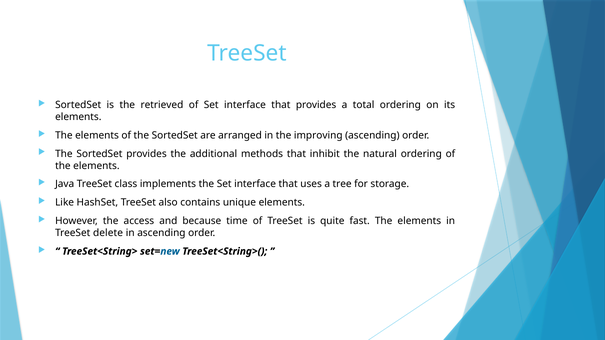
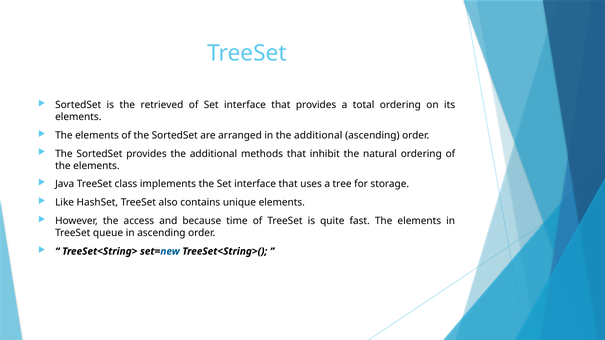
in the improving: improving -> additional
delete: delete -> queue
